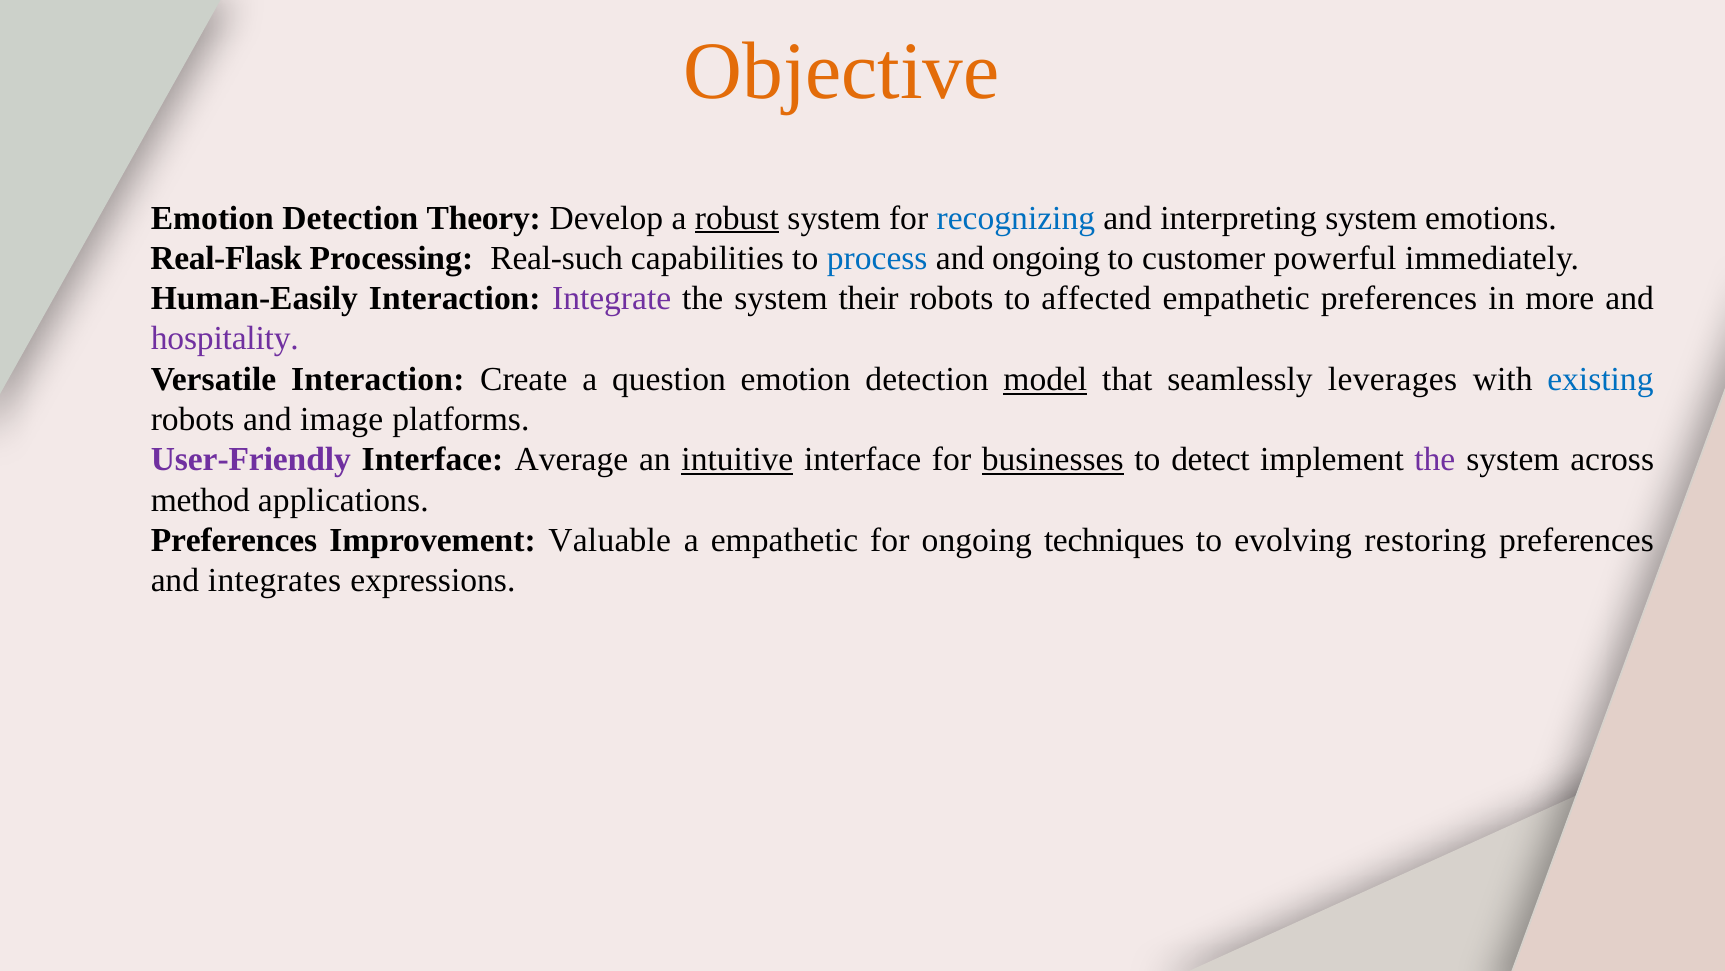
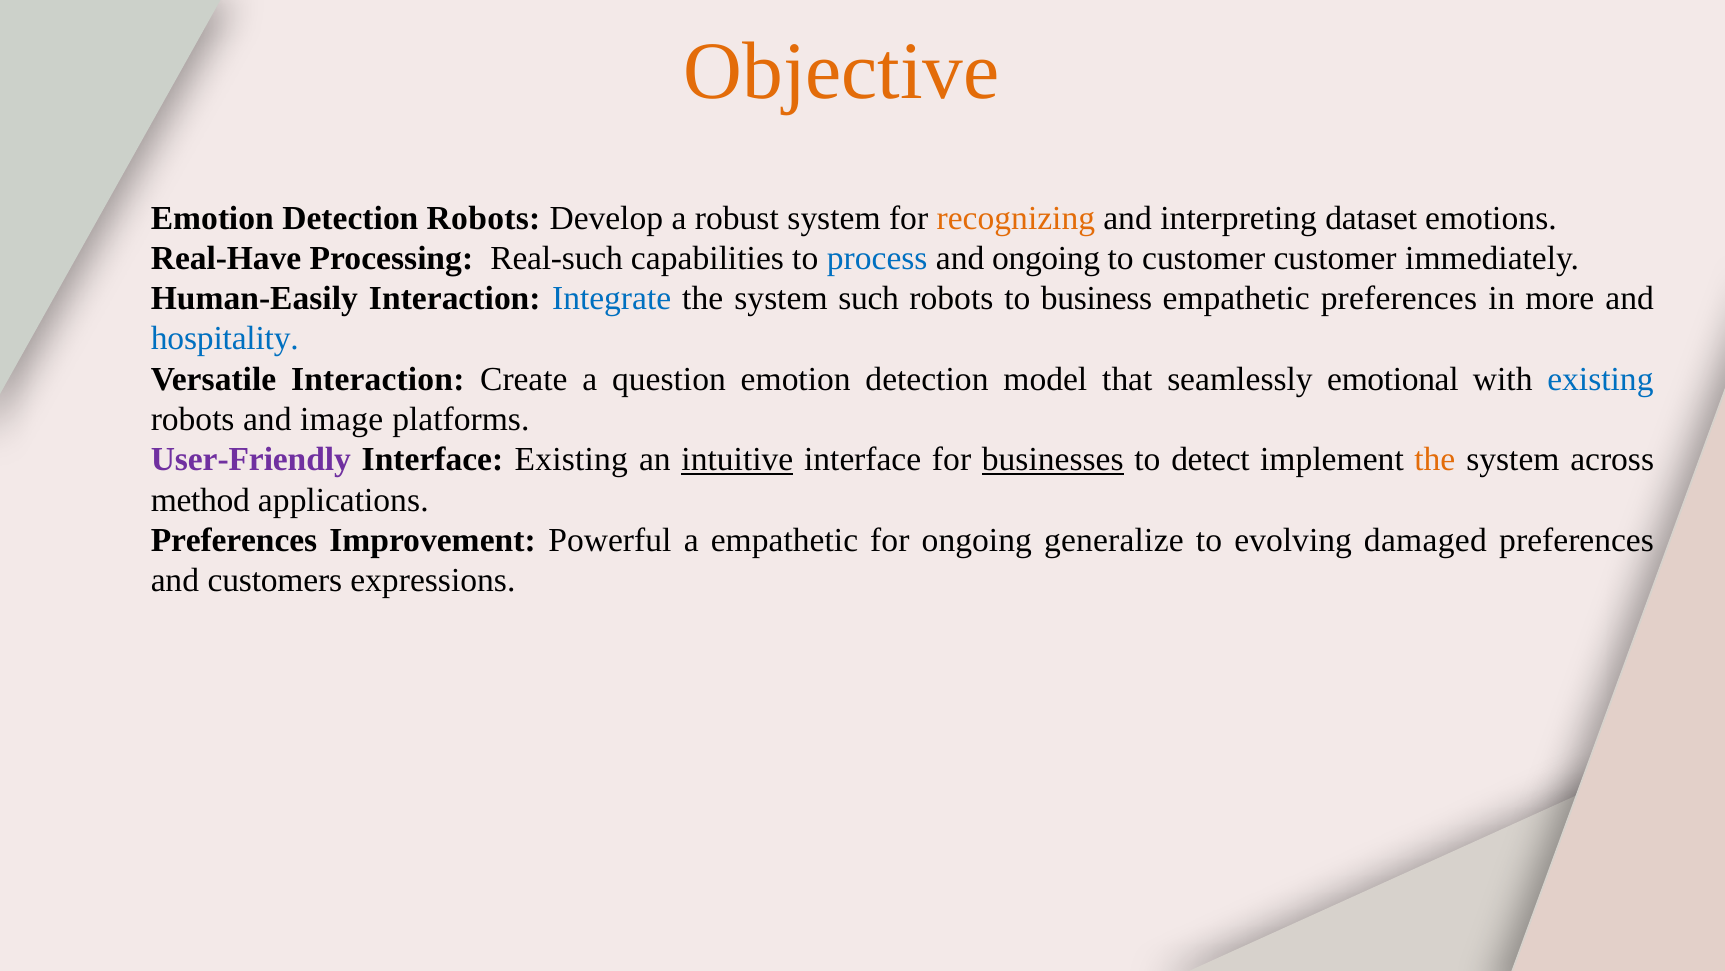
Detection Theory: Theory -> Robots
robust underline: present -> none
recognizing colour: blue -> orange
interpreting system: system -> dataset
Real-Flask: Real-Flask -> Real-Have
customer powerful: powerful -> customer
Integrate colour: purple -> blue
their: their -> such
affected: affected -> business
hospitality colour: purple -> blue
model underline: present -> none
leverages: leverages -> emotional
Interface Average: Average -> Existing
the at (1435, 460) colour: purple -> orange
Valuable: Valuable -> Powerful
techniques: techniques -> generalize
restoring: restoring -> damaged
integrates: integrates -> customers
